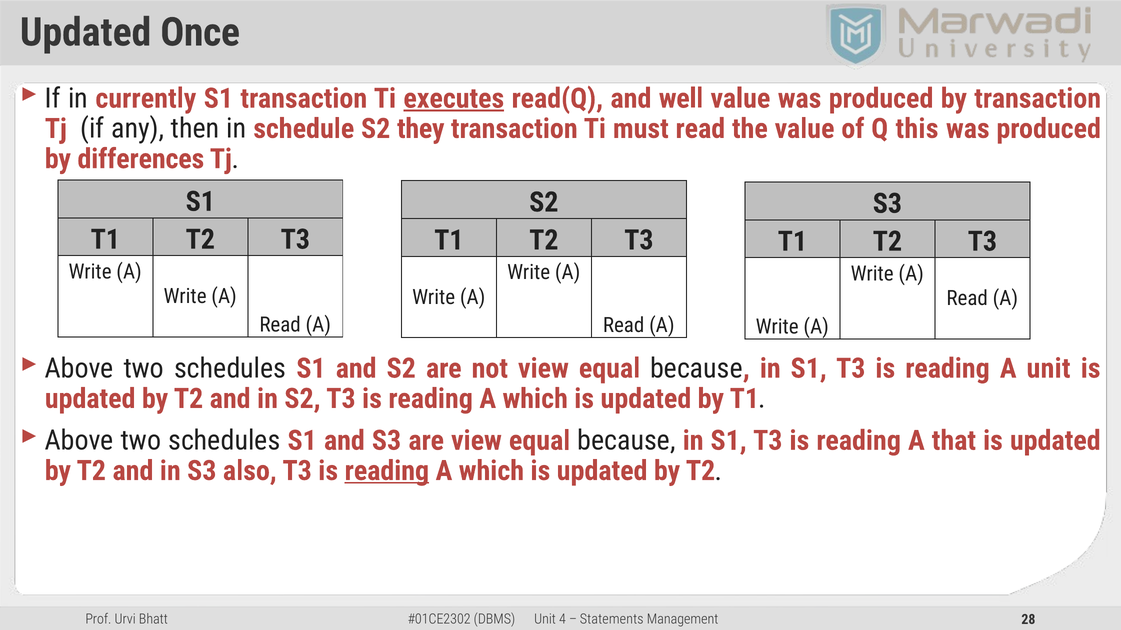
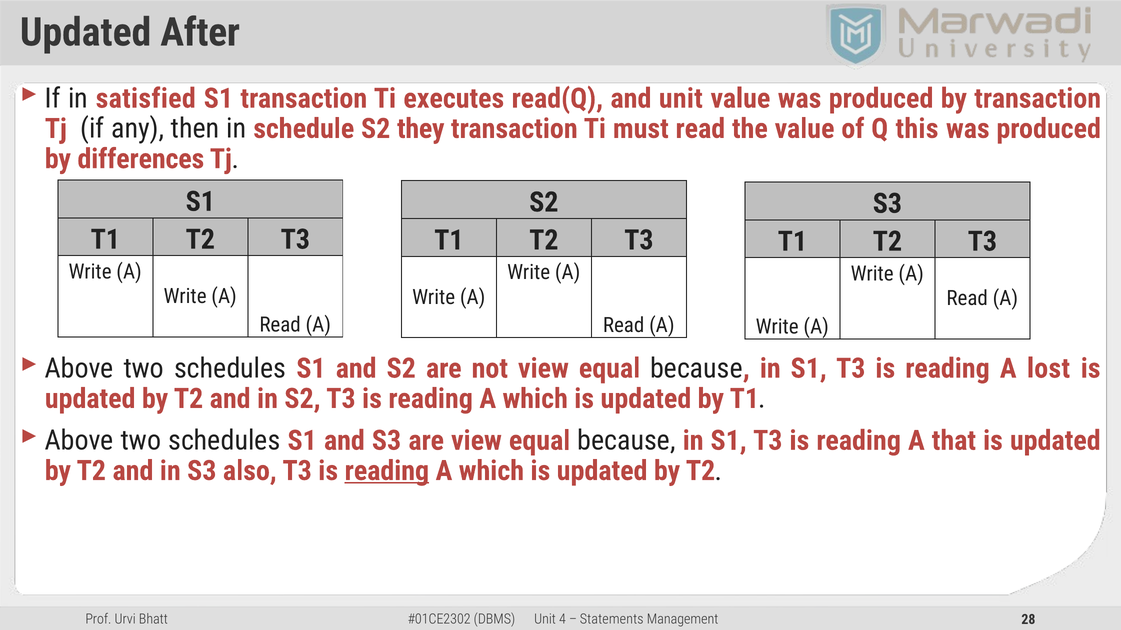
Once: Once -> After
currently: currently -> satisfied
executes underline: present -> none
and well: well -> unit
A unit: unit -> lost
